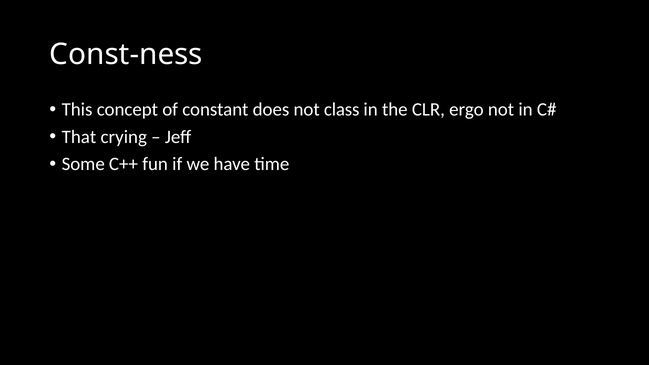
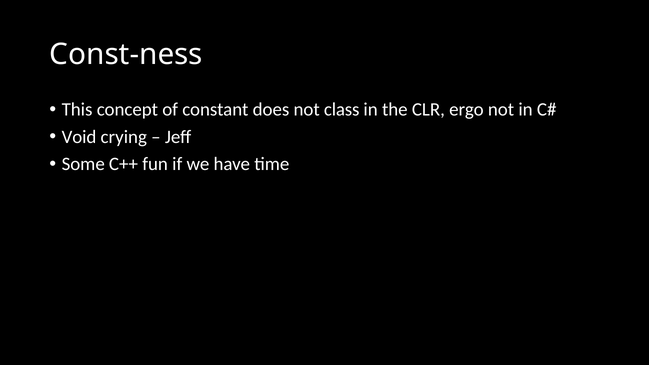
That: That -> Void
